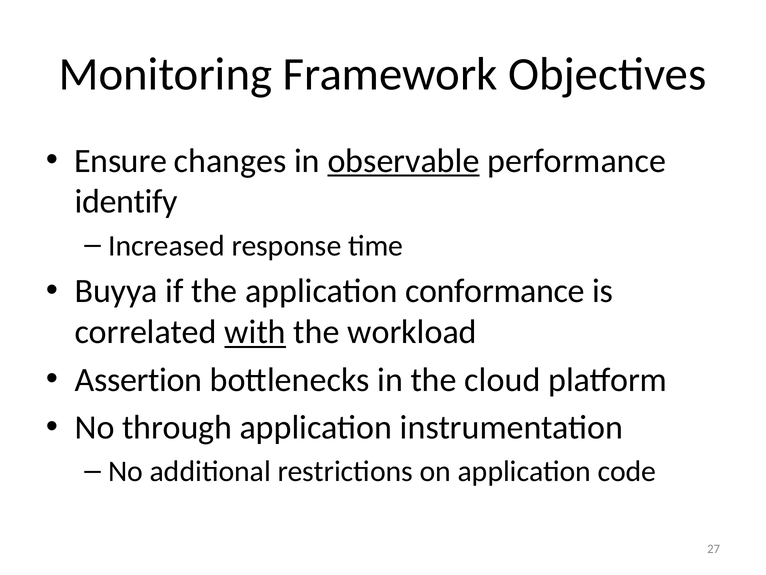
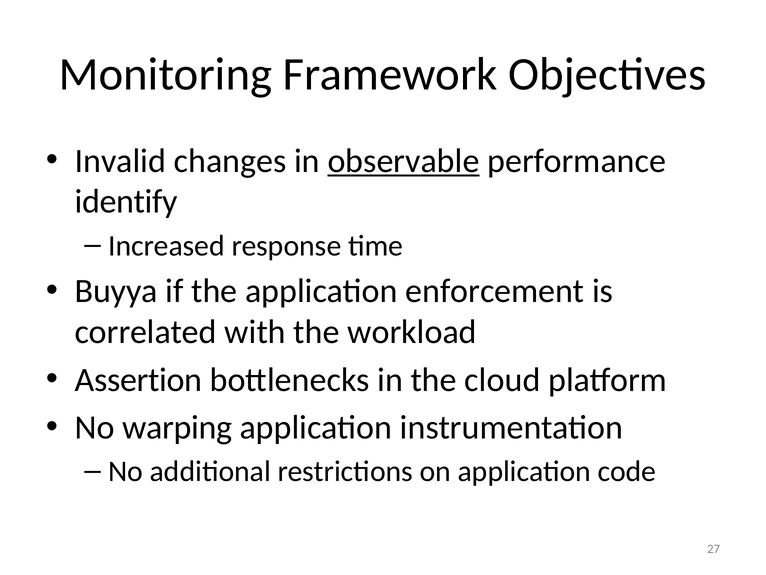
Ensure: Ensure -> Invalid
conformance: conformance -> enforcement
with underline: present -> none
through: through -> warping
